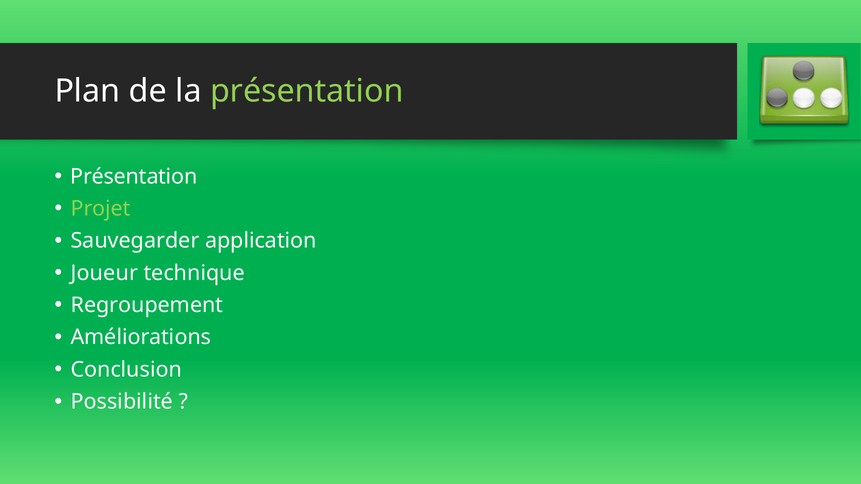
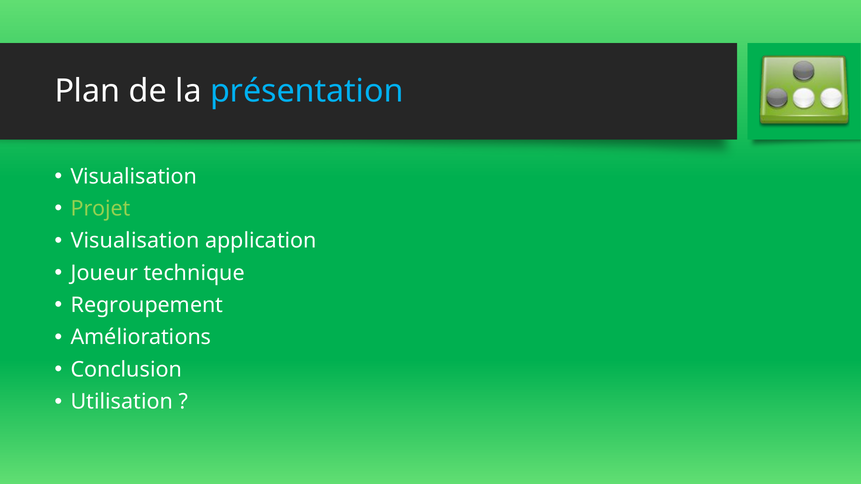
présentation at (307, 91) colour: light green -> light blue
Présentation at (134, 177): Présentation -> Visualisation
Sauvegarder at (135, 241): Sauvegarder -> Visualisation
Possibilité: Possibilité -> Utilisation
